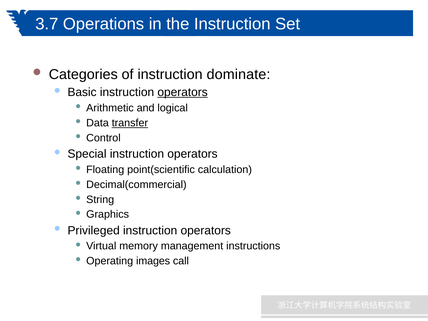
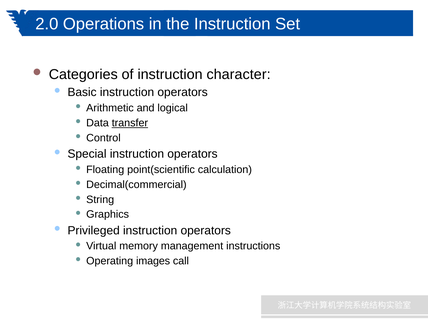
3.7: 3.7 -> 2.0
dominate: dominate -> character
operators at (183, 92) underline: present -> none
